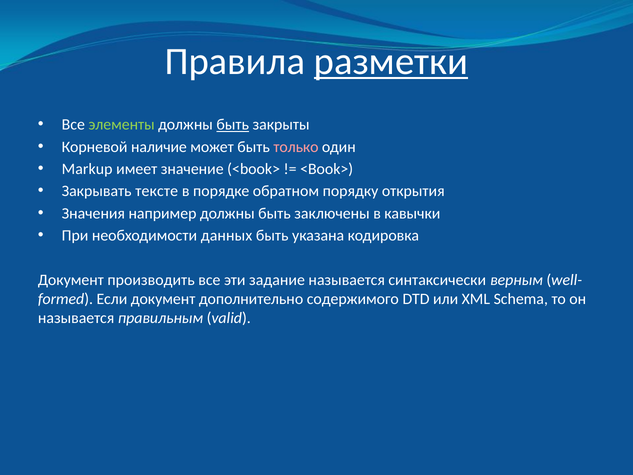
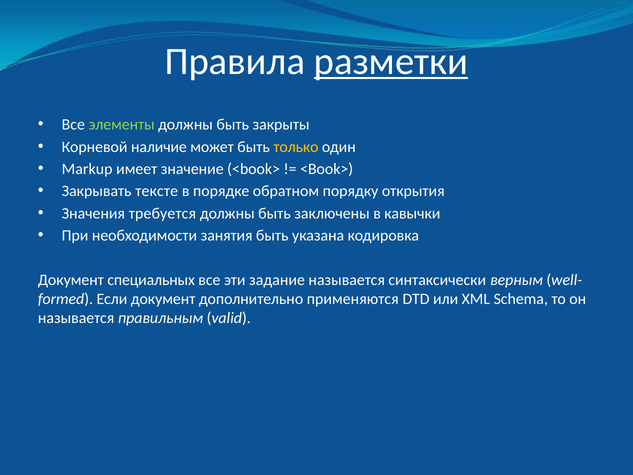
быть at (233, 125) underline: present -> none
только colour: pink -> yellow
например: например -> требуется
данных: данных -> занятия
производить: производить -> специальных
содержимого: содержимого -> применяются
